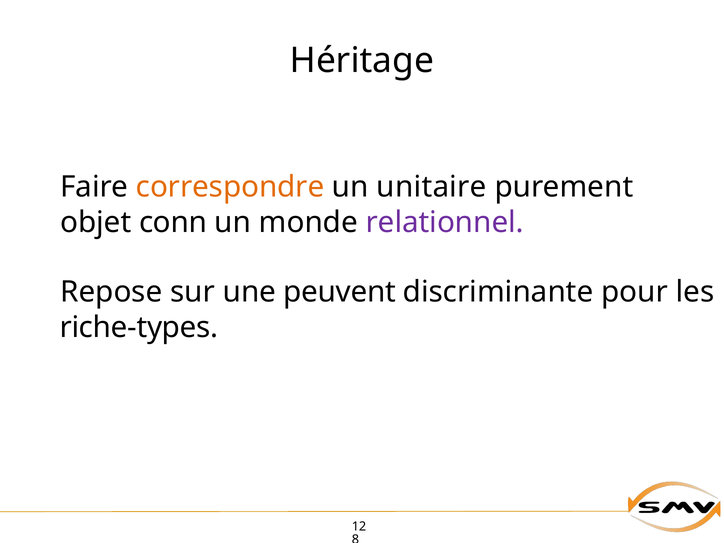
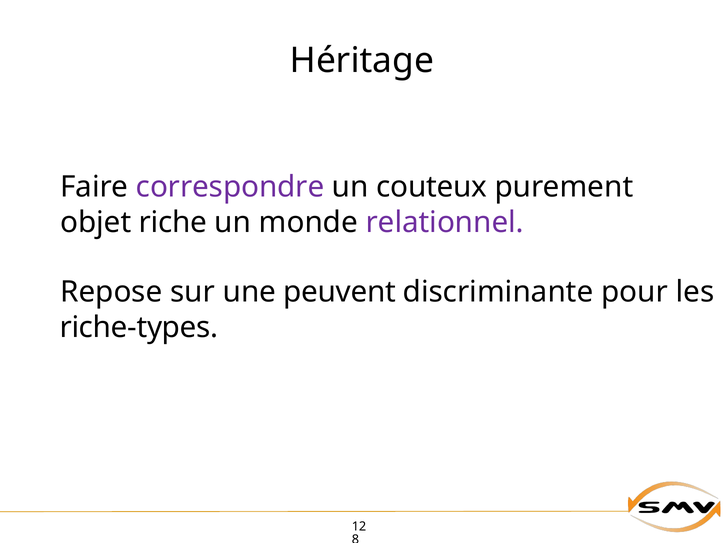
correspondre colour: orange -> purple
unitaire: unitaire -> couteux
conn: conn -> riche
